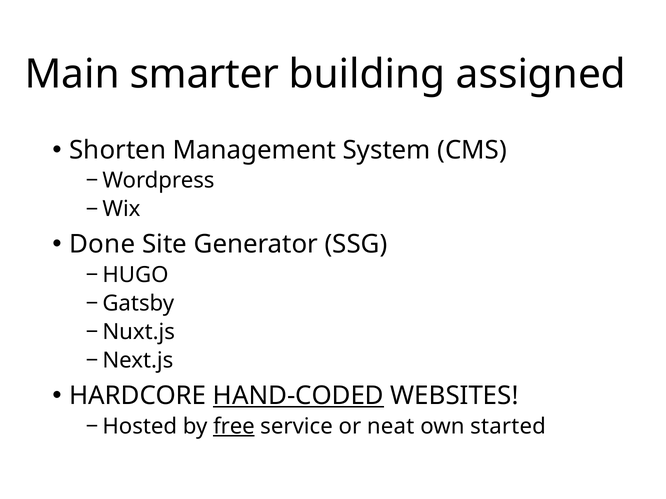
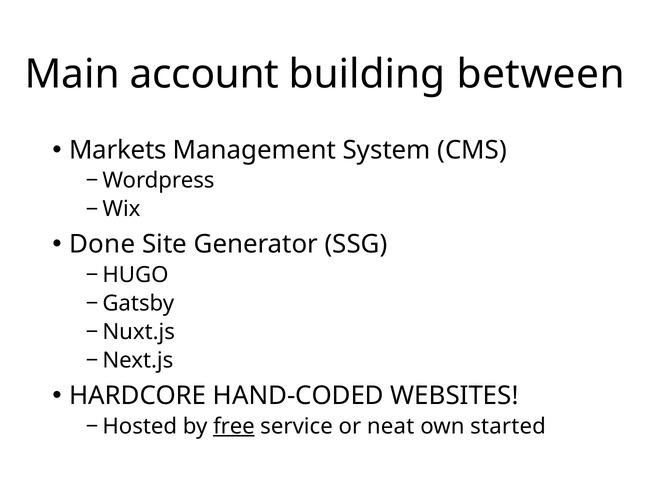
smarter: smarter -> account
assigned: assigned -> between
Shorten: Shorten -> Markets
HAND-CODED underline: present -> none
